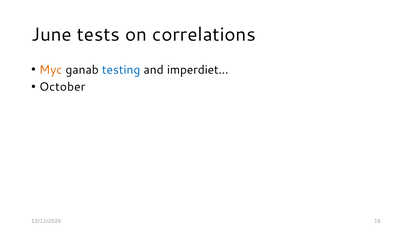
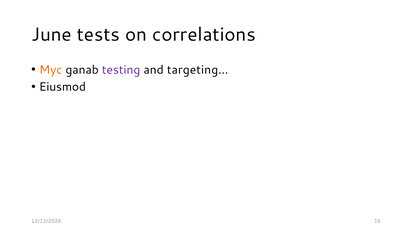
testing colour: blue -> purple
imperdiet…: imperdiet… -> targeting…
October: October -> Eiusmod
